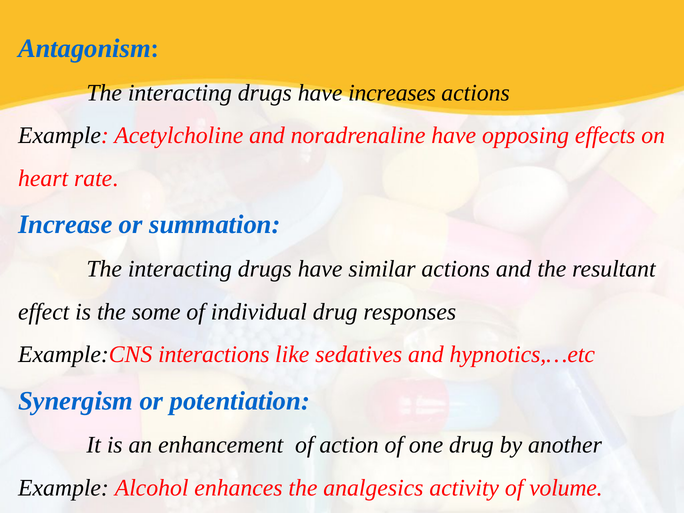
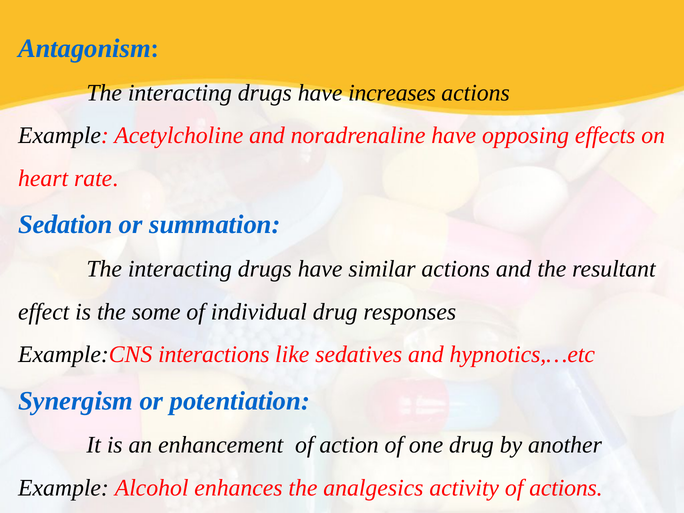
Increase: Increase -> Sedation
of volume: volume -> actions
